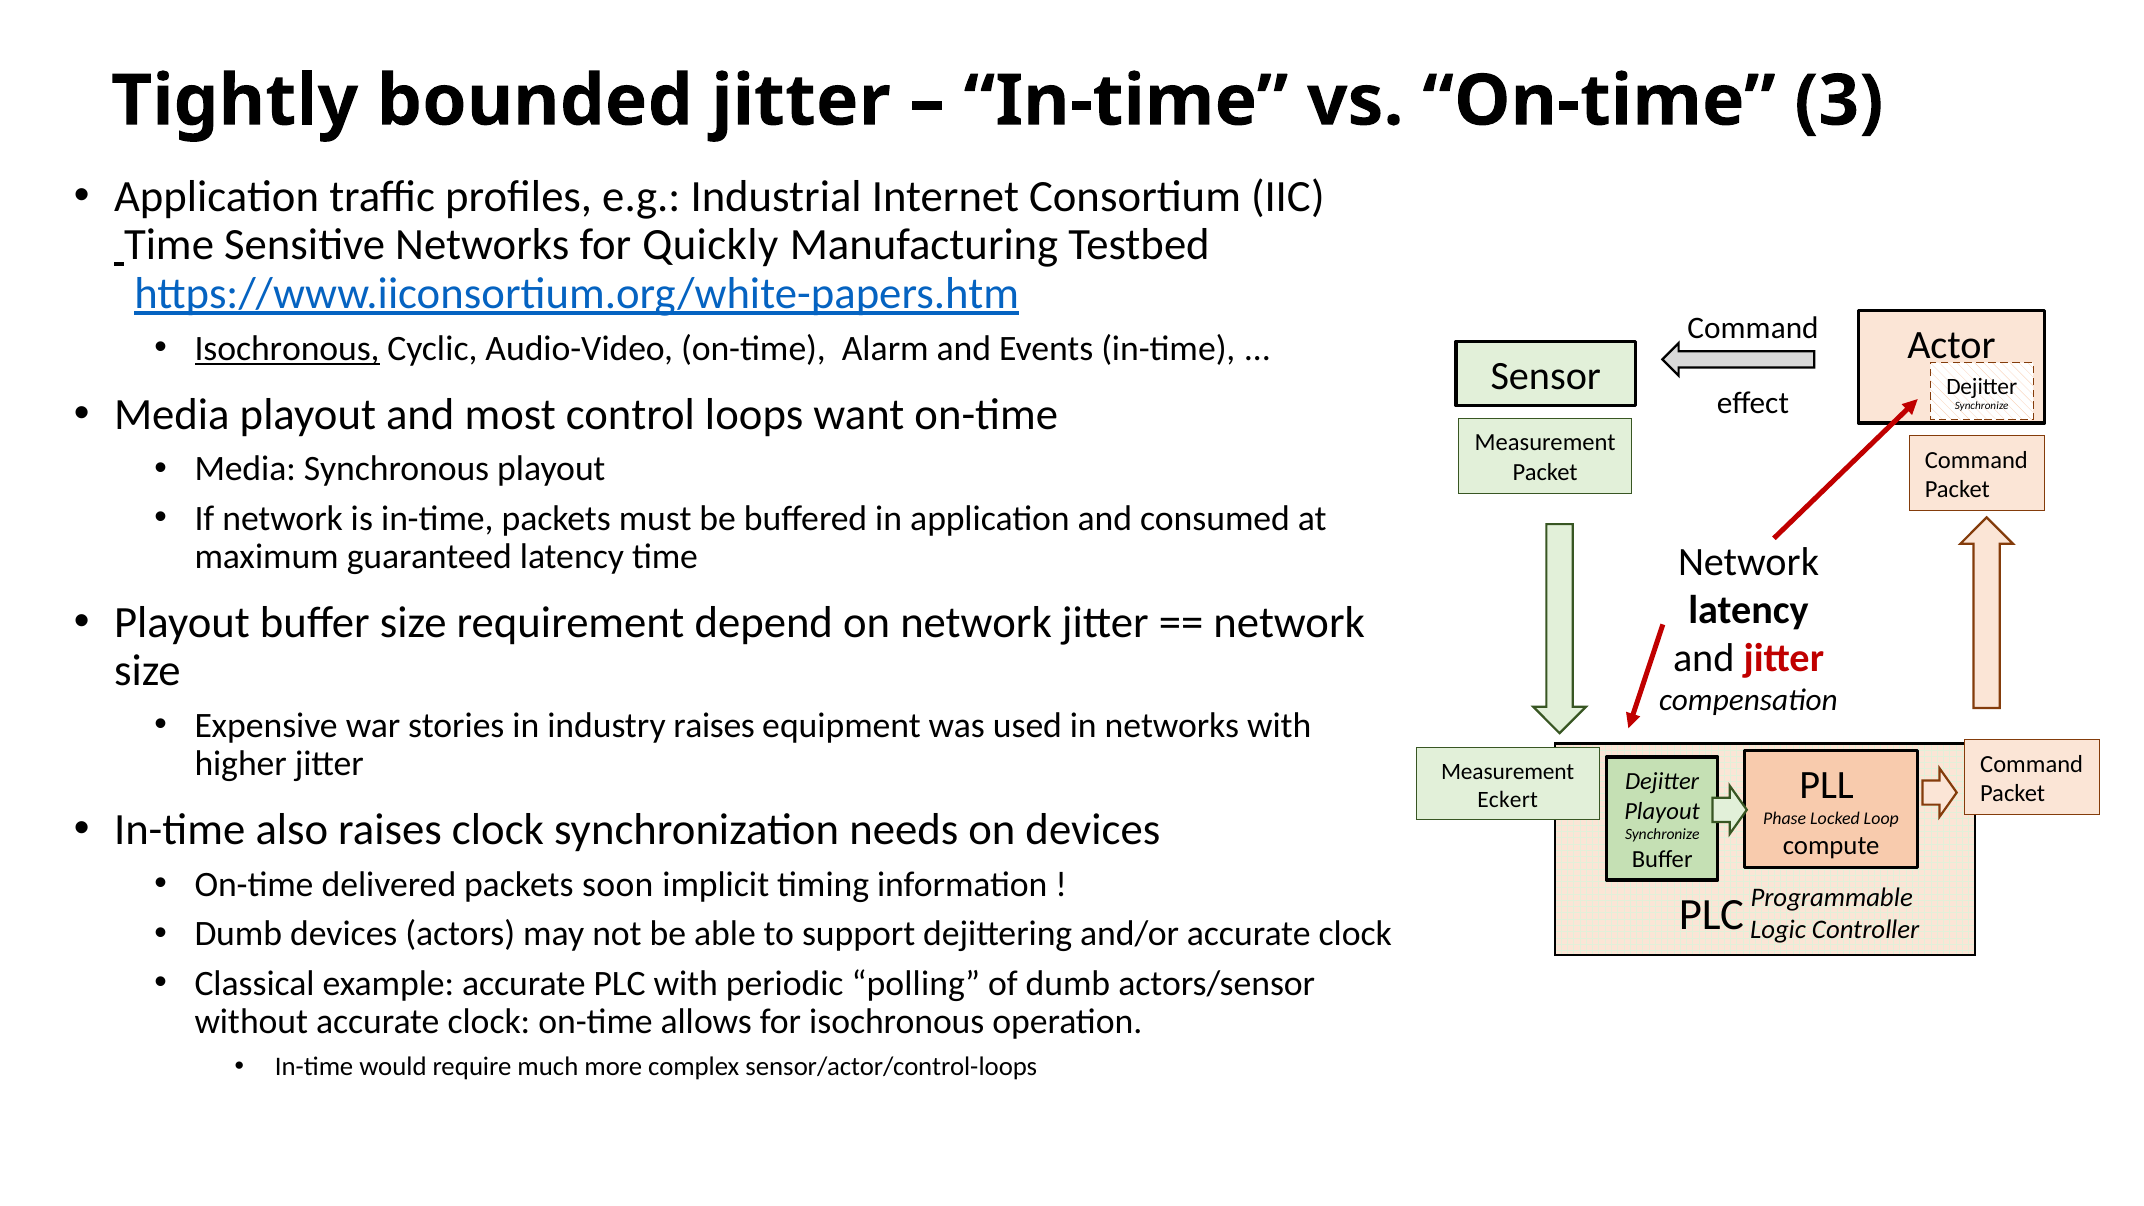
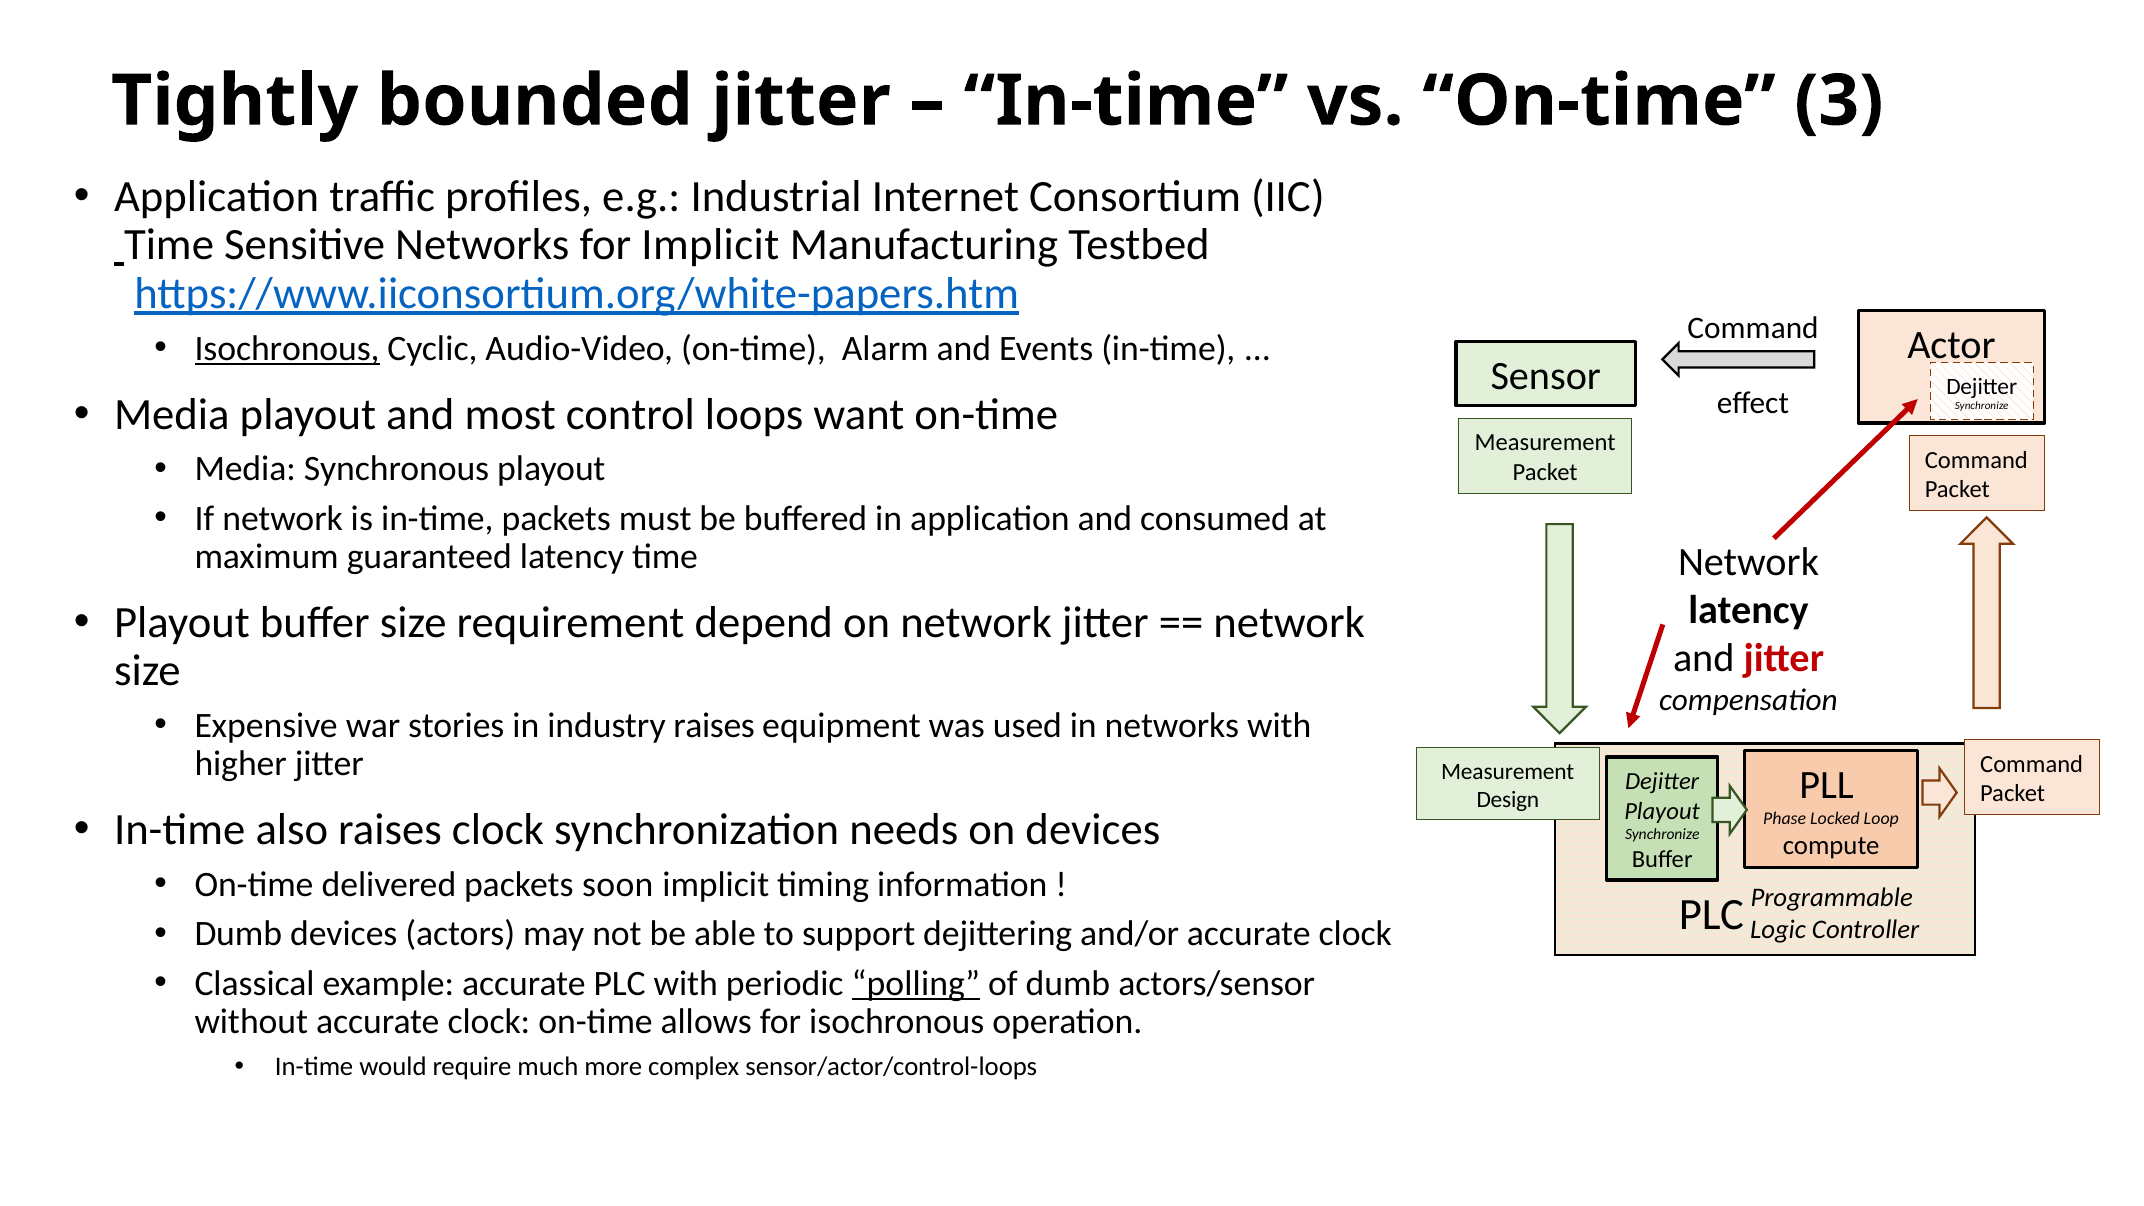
for Quickly: Quickly -> Implicit
Eckert: Eckert -> Design
polling underline: none -> present
